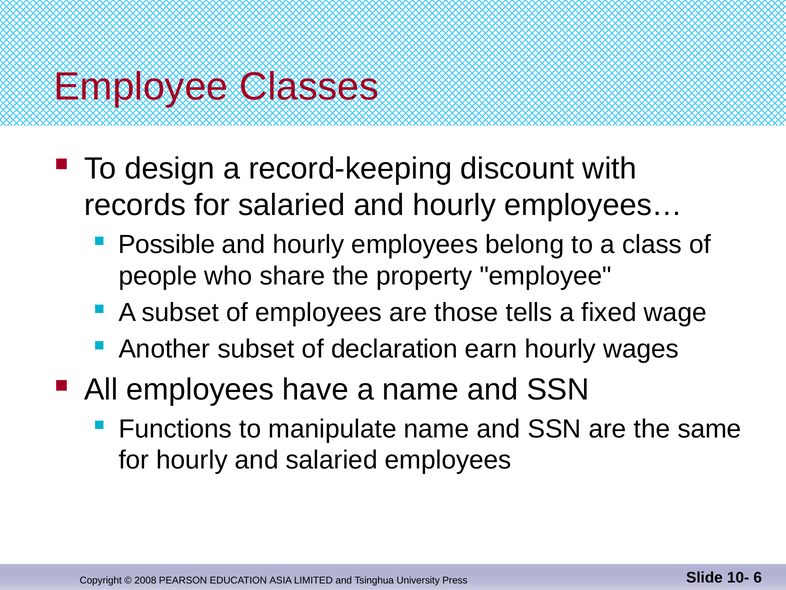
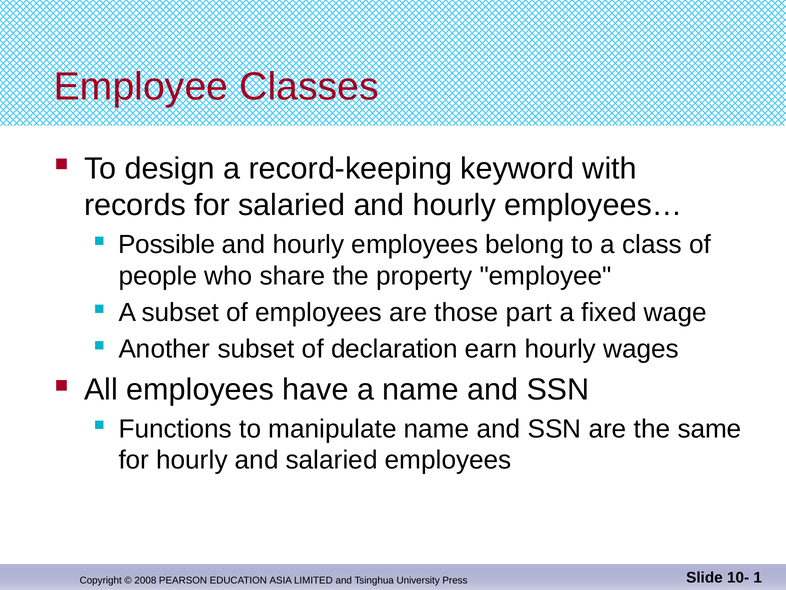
discount: discount -> keyword
tells: tells -> part
6: 6 -> 1
